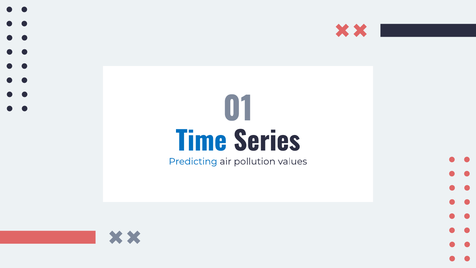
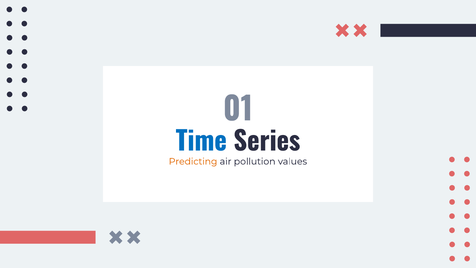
Predicting colour: blue -> orange
